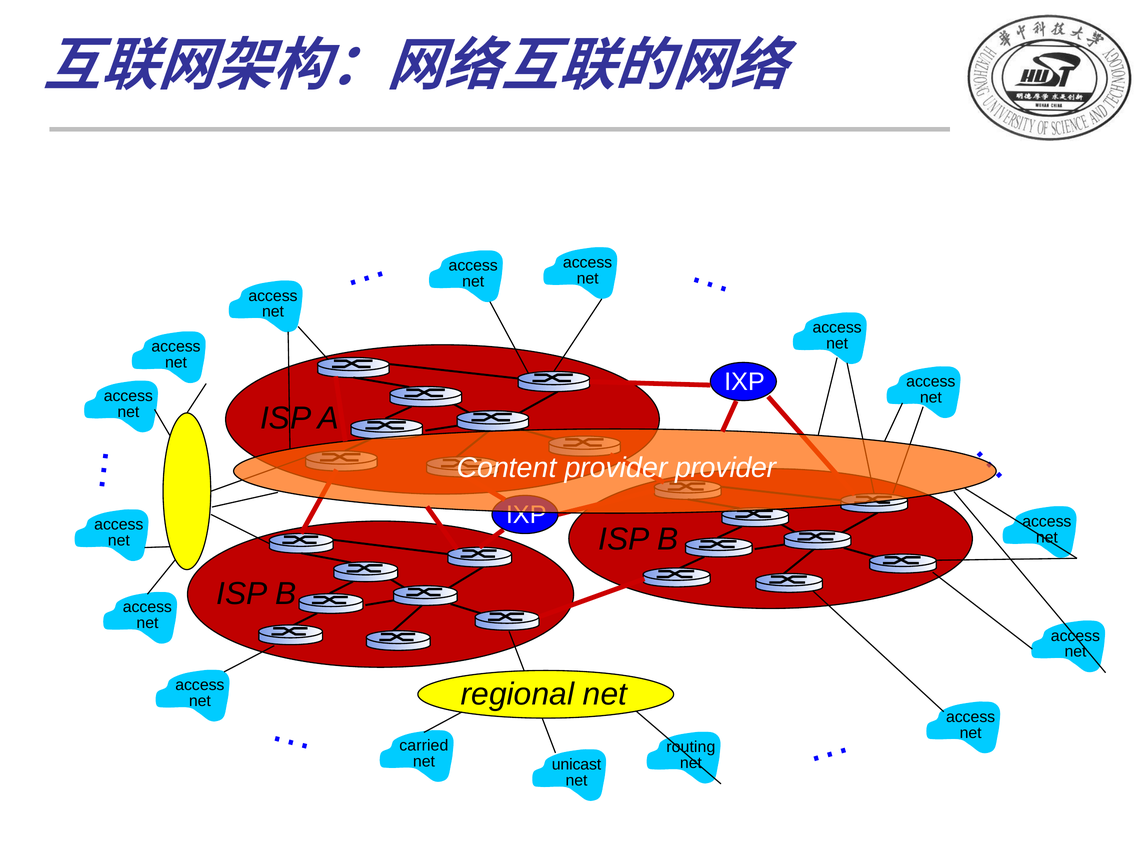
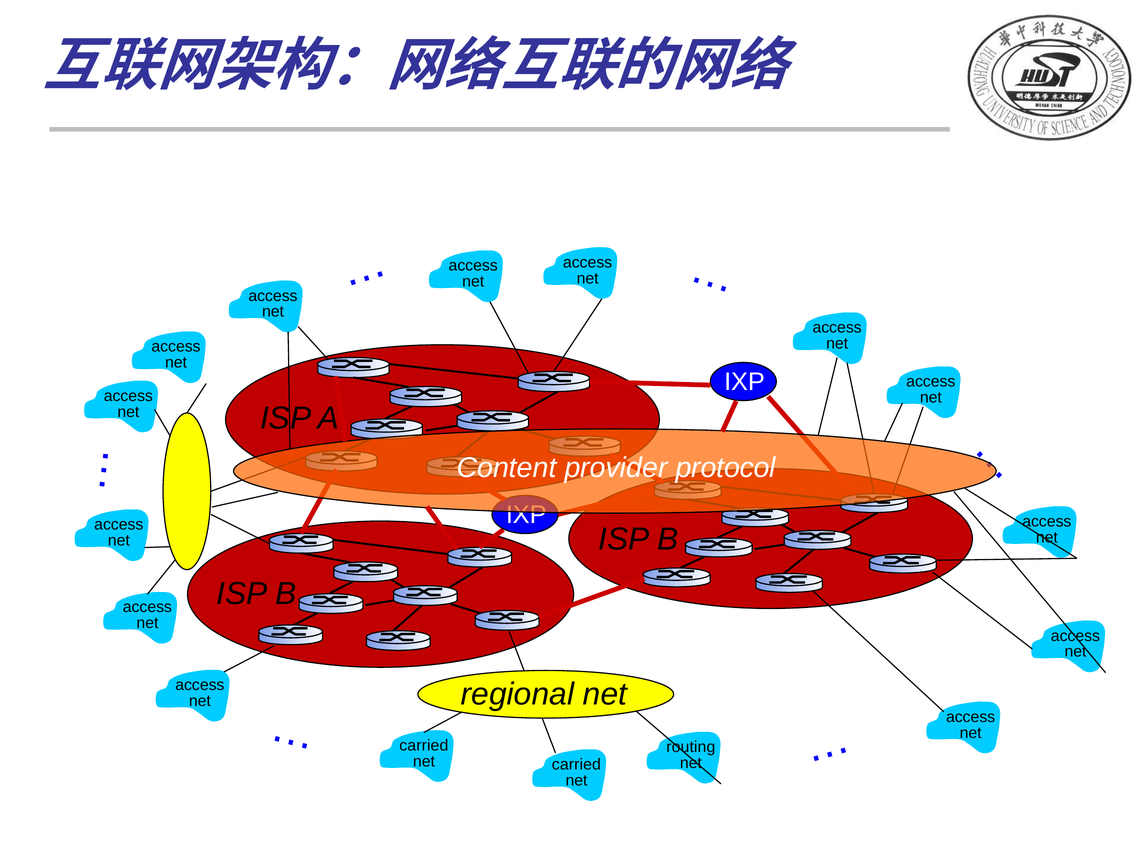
provider provider: provider -> protocol
unicast at (577, 765): unicast -> carried
